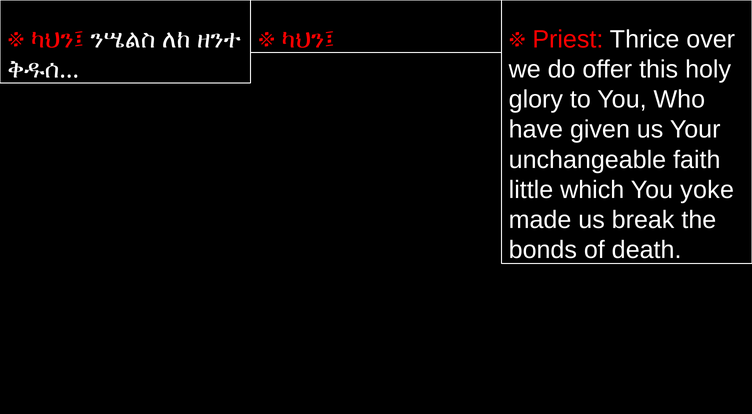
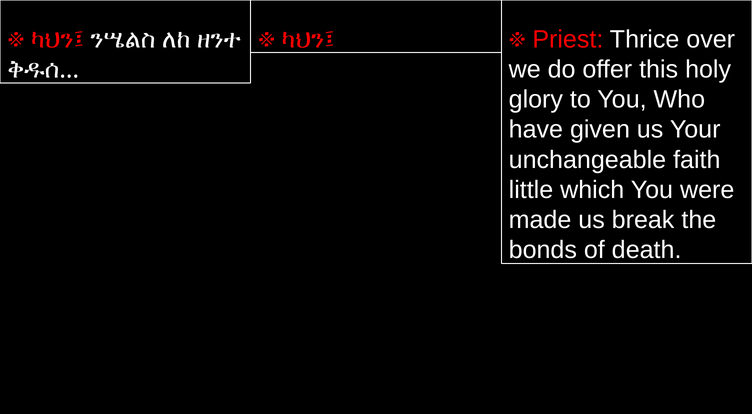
yoke: yoke -> were
